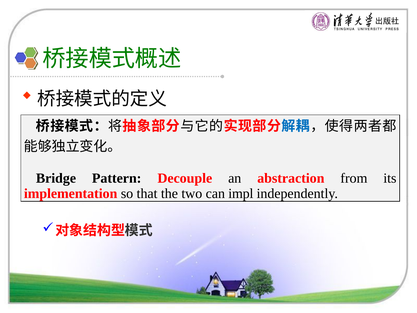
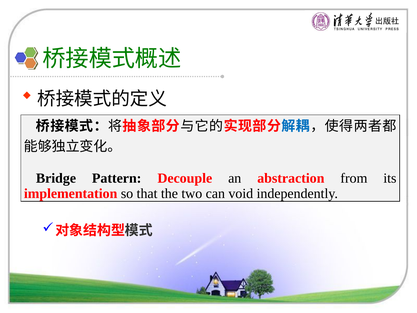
impl: impl -> void
